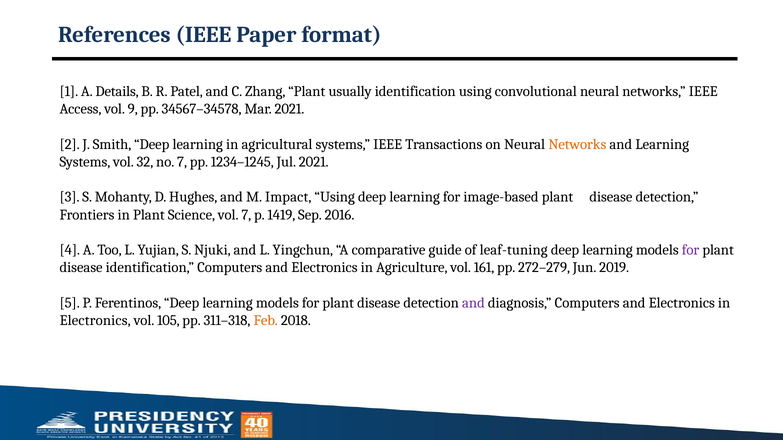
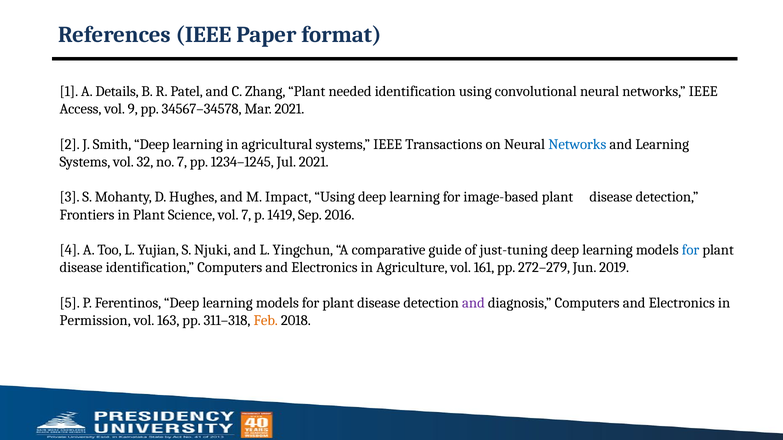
usually: usually -> needed
Networks at (577, 144) colour: orange -> blue
leaf-tuning: leaf-tuning -> just-tuning
for at (691, 250) colour: purple -> blue
Electronics at (95, 321): Electronics -> Permission
105: 105 -> 163
